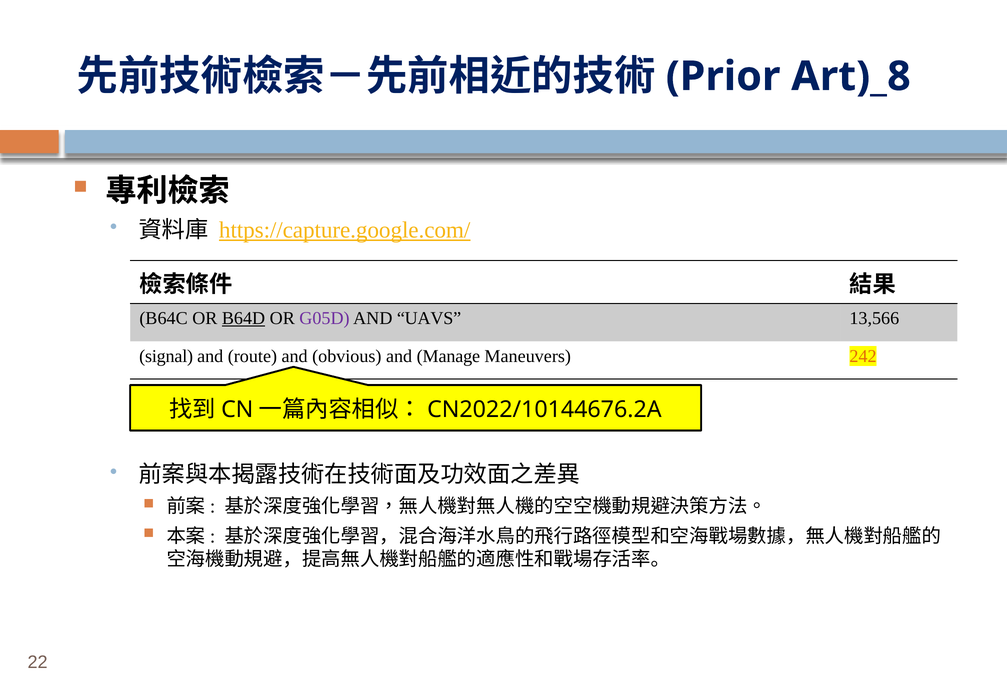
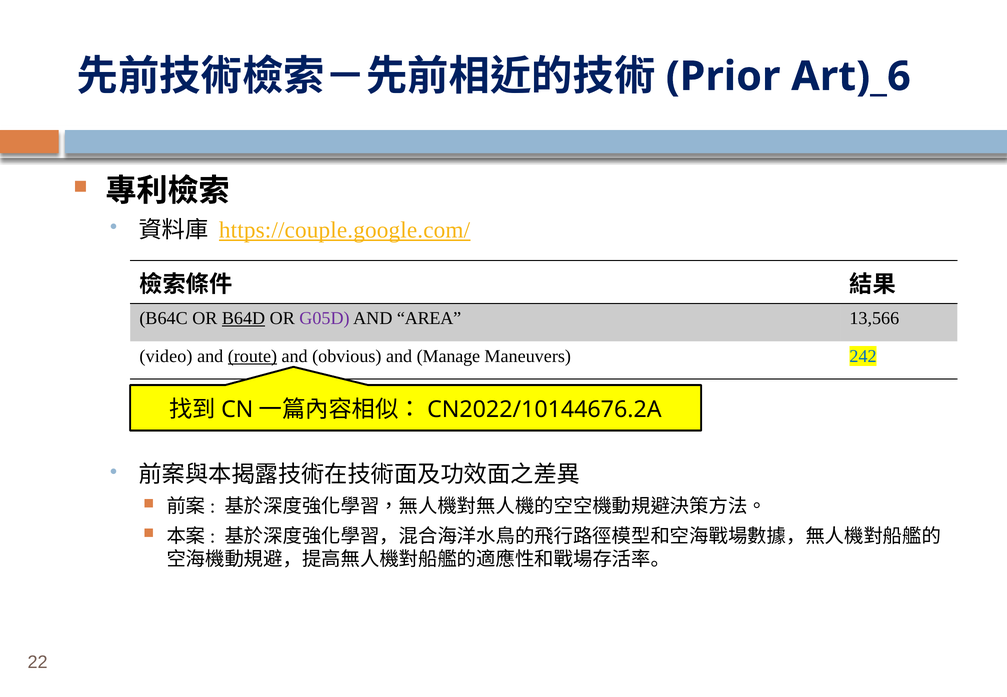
Art)_8: Art)_8 -> Art)_6
https://capture.google.com/: https://capture.google.com/ -> https://couple.google.com/
UAVS: UAVS -> AREA
signal: signal -> video
route underline: none -> present
242 colour: orange -> blue
